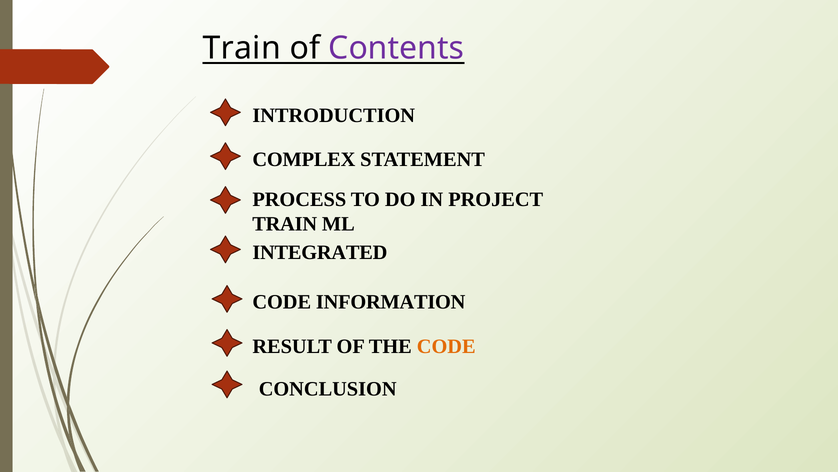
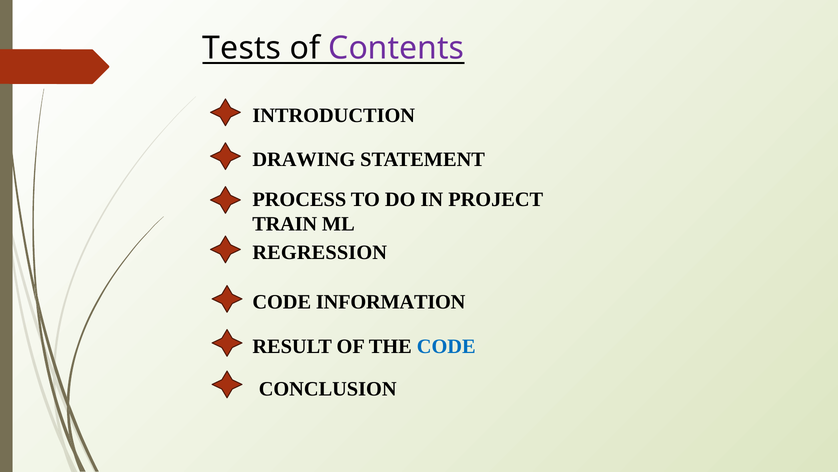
Train at (242, 48): Train -> Tests
COMPLEX: COMPLEX -> DRAWING
INTEGRATED: INTEGRATED -> REGRESSION
CODE at (446, 346) colour: orange -> blue
